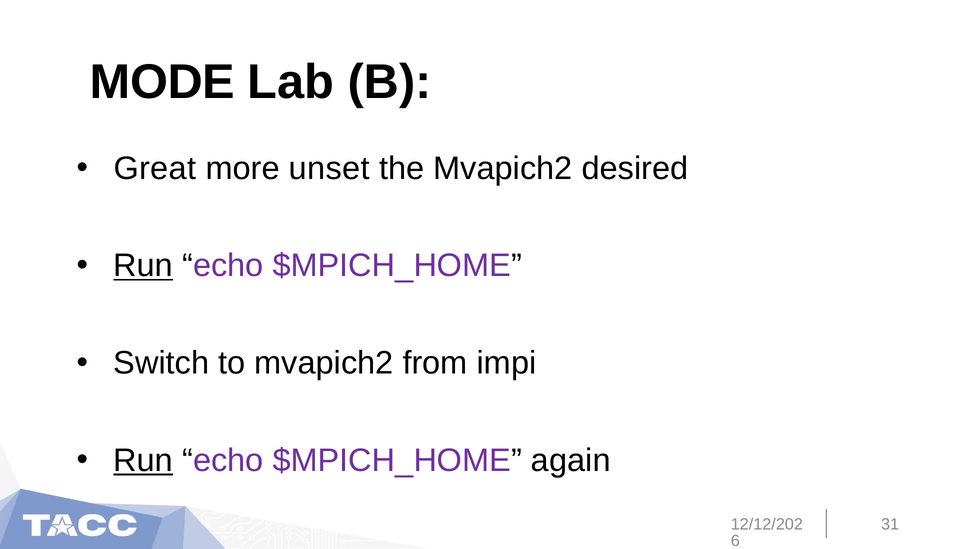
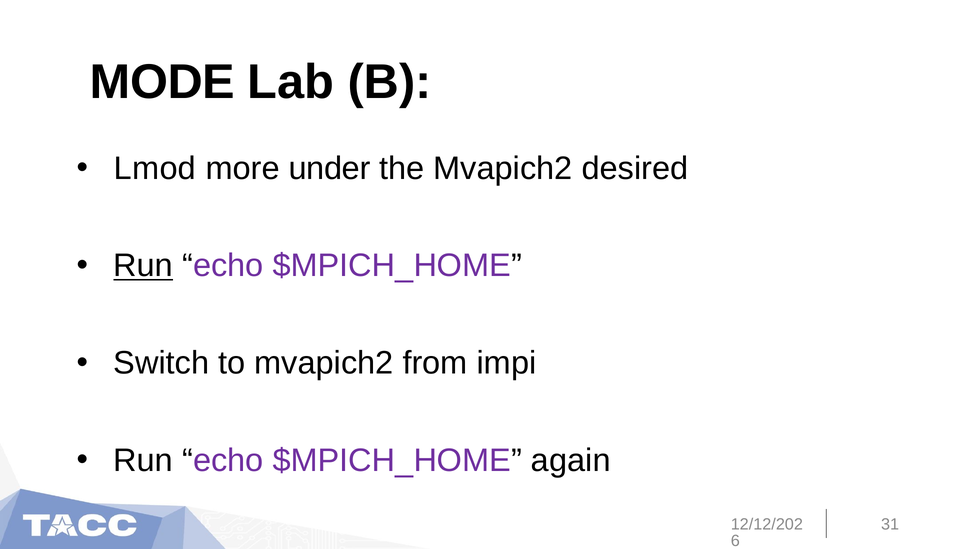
Great: Great -> Lmod
unset: unset -> under
Run at (143, 461) underline: present -> none
